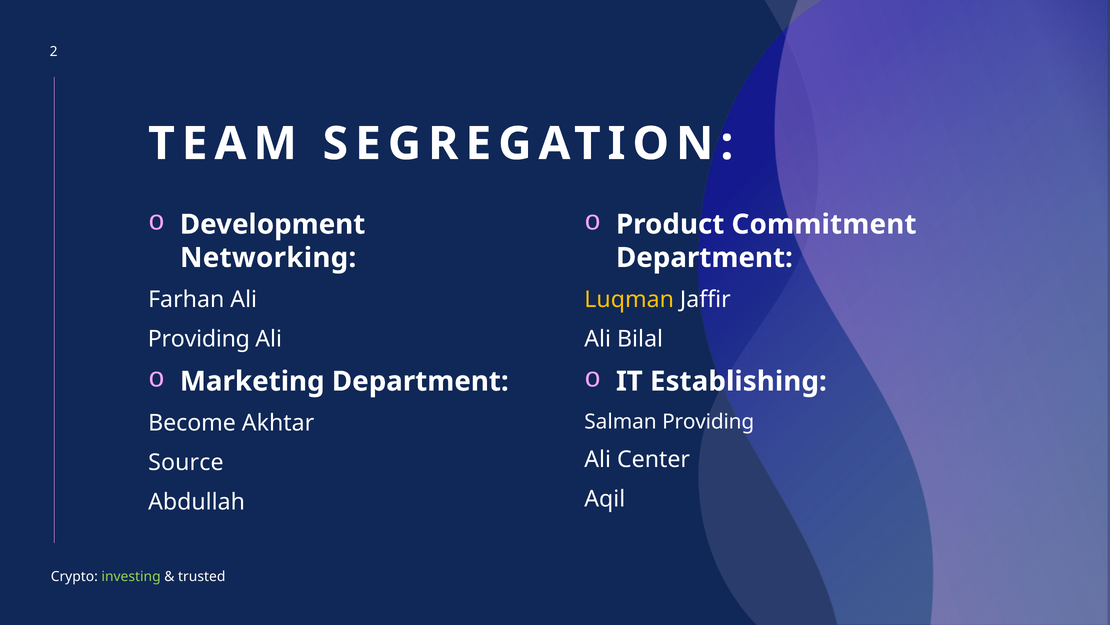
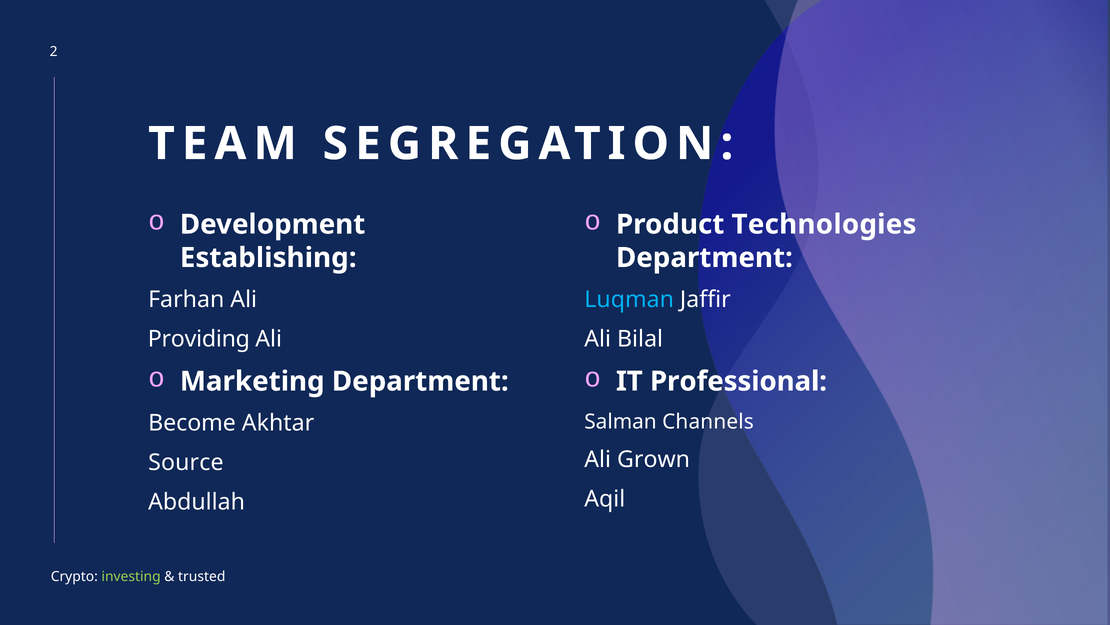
Commitment: Commitment -> Technologies
Networking: Networking -> Establishing
Luqman colour: yellow -> light blue
Establishing: Establishing -> Professional
Salman Providing: Providing -> Channels
Center: Center -> Grown
